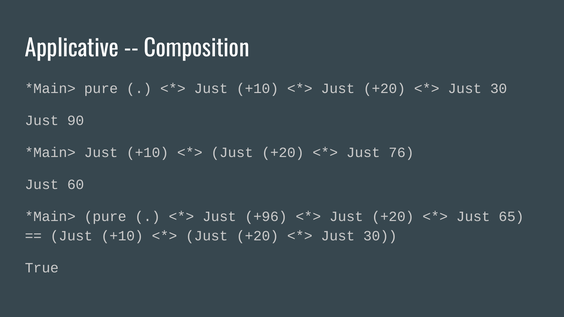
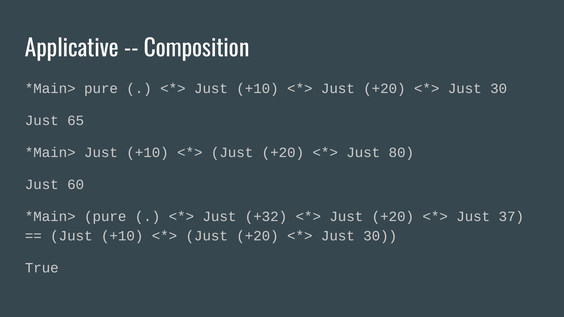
90: 90 -> 65
76: 76 -> 80
+96: +96 -> +32
65: 65 -> 37
